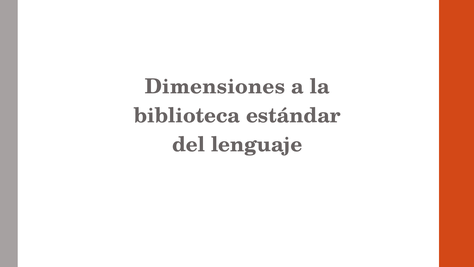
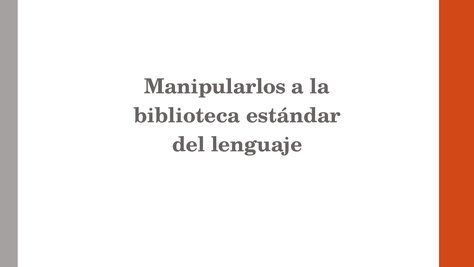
Dimensiones: Dimensiones -> Manipularlos
